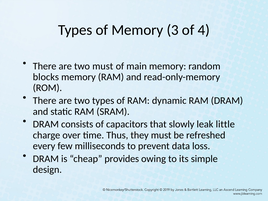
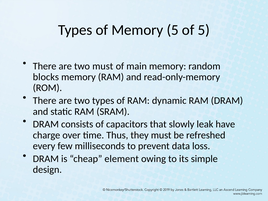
Memory 3: 3 -> 5
of 4: 4 -> 5
little: little -> have
provides: provides -> element
